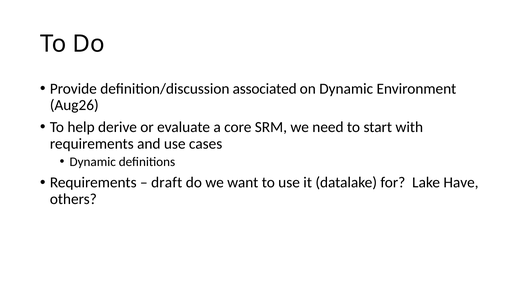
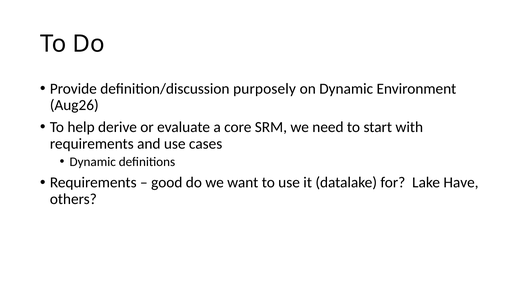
associated: associated -> purposely
draft: draft -> good
